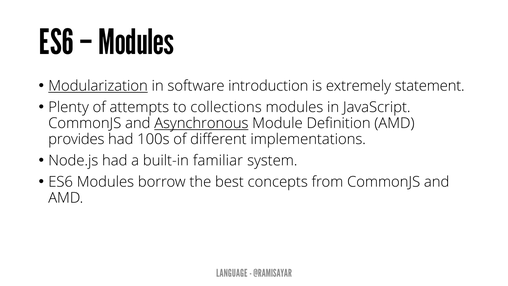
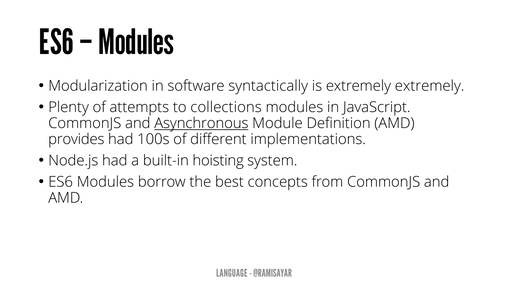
Modularization underline: present -> none
introduction: introduction -> syntactically
extremely statement: statement -> extremely
familiar: familiar -> hoisting
